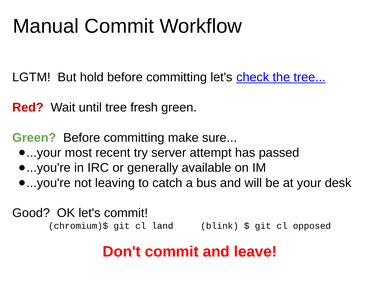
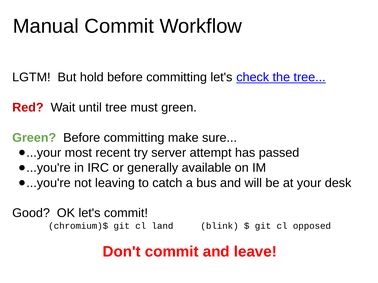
fresh: fresh -> must
